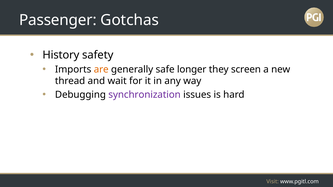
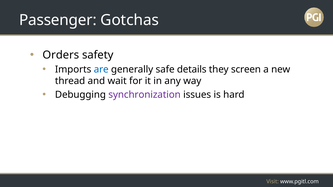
History: History -> Orders
are colour: orange -> blue
longer: longer -> details
